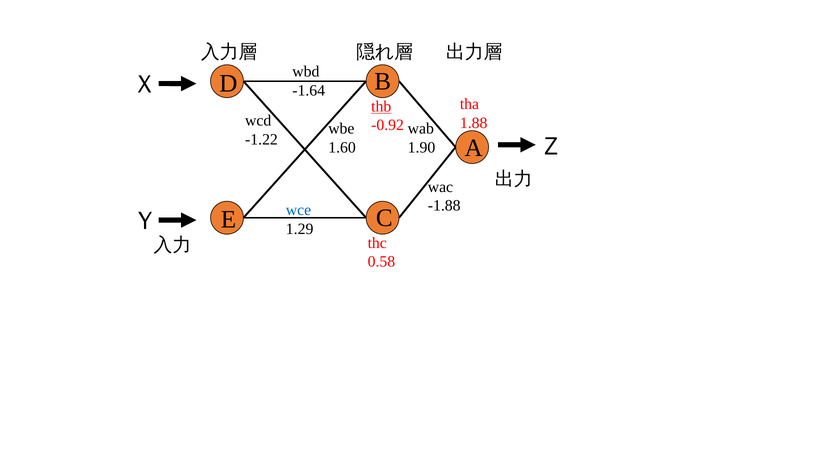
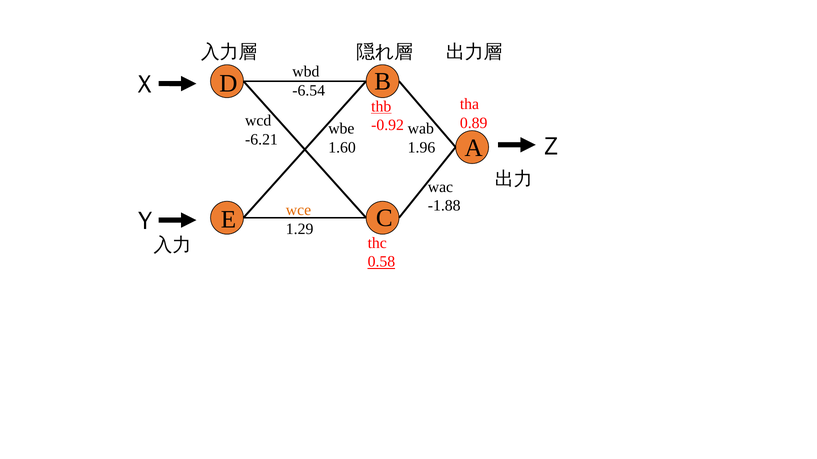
-1.64: -1.64 -> -6.54
1.88: 1.88 -> 0.89
-1.22: -1.22 -> -6.21
1.90: 1.90 -> 1.96
wce colour: blue -> orange
0.58 underline: none -> present
